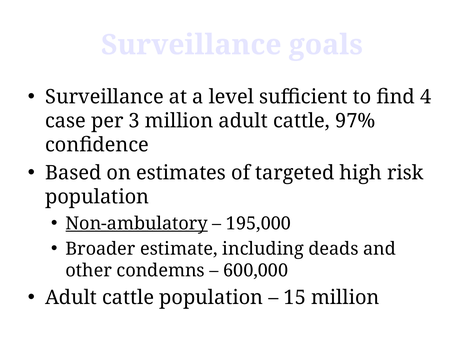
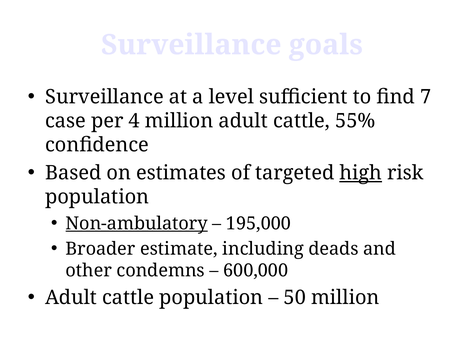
4: 4 -> 7
3: 3 -> 4
97%: 97% -> 55%
high underline: none -> present
15: 15 -> 50
